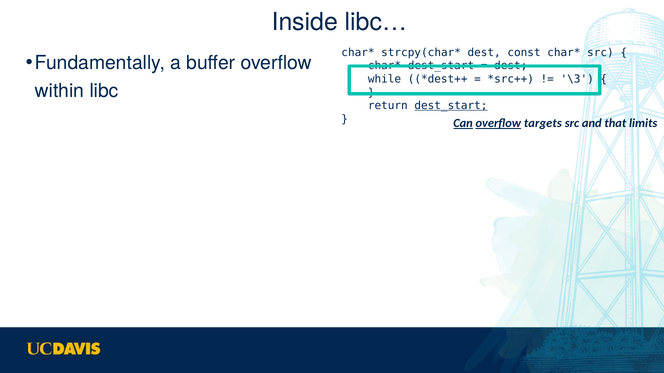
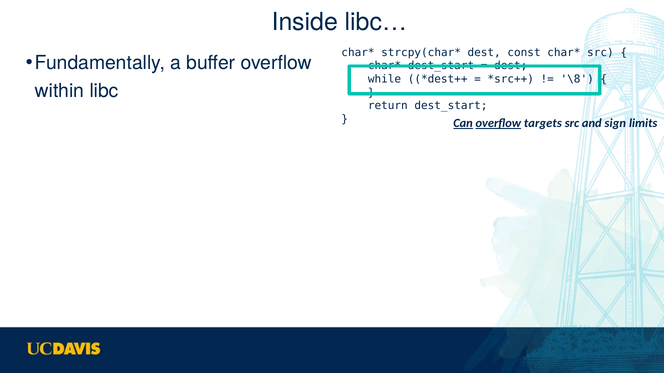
\3: \3 -> \8
dest_start at (451, 106) underline: present -> none
that: that -> sign
